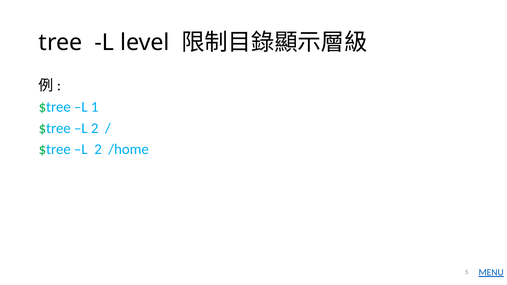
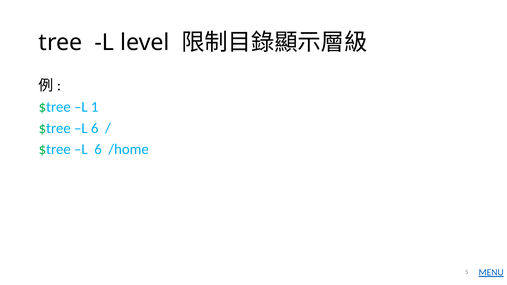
2 at (95, 128): 2 -> 6
2 at (98, 149): 2 -> 6
